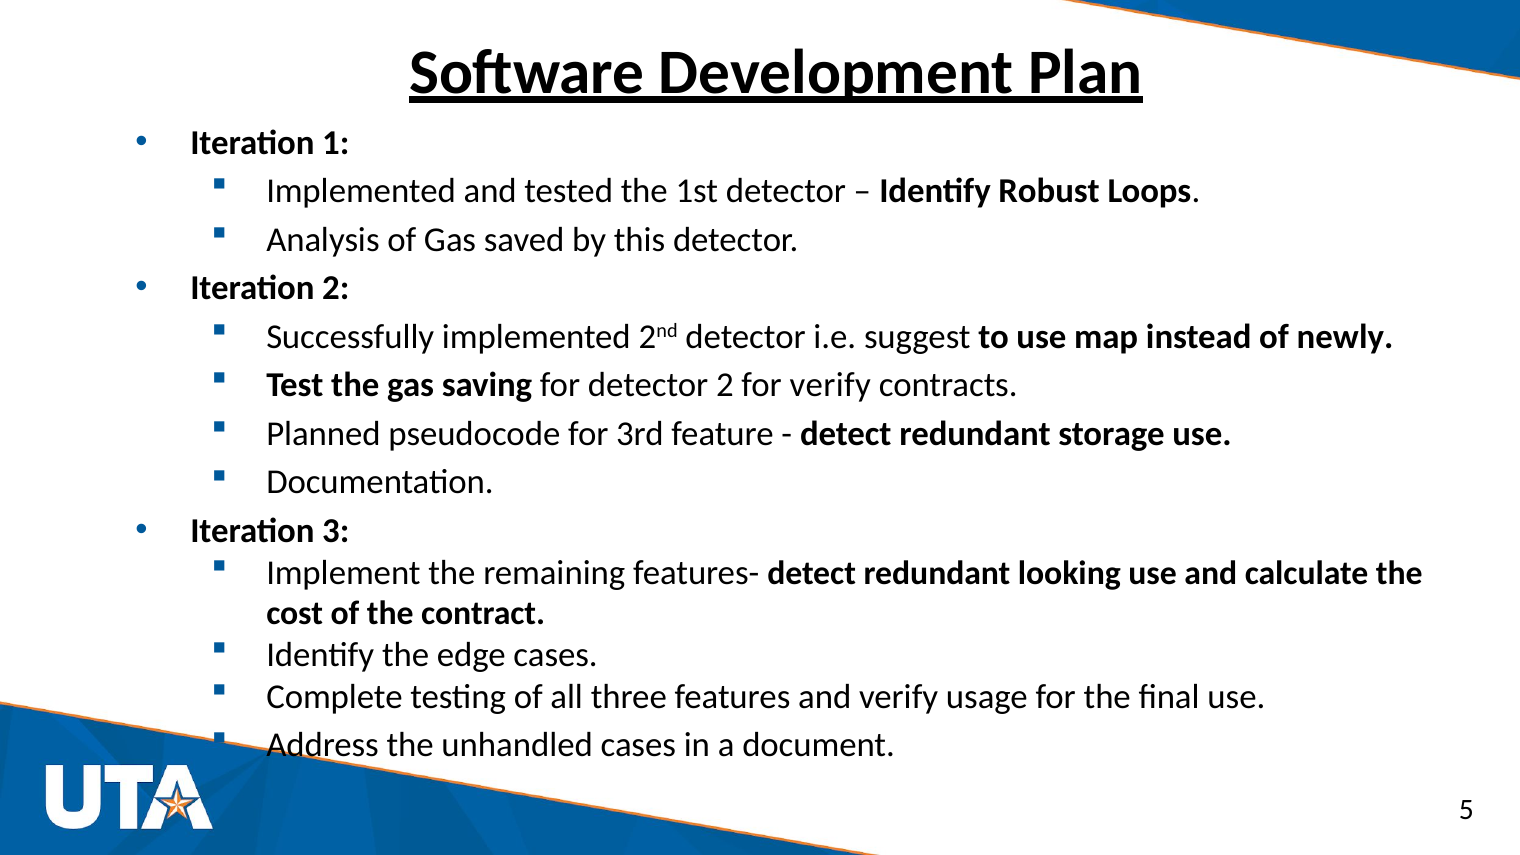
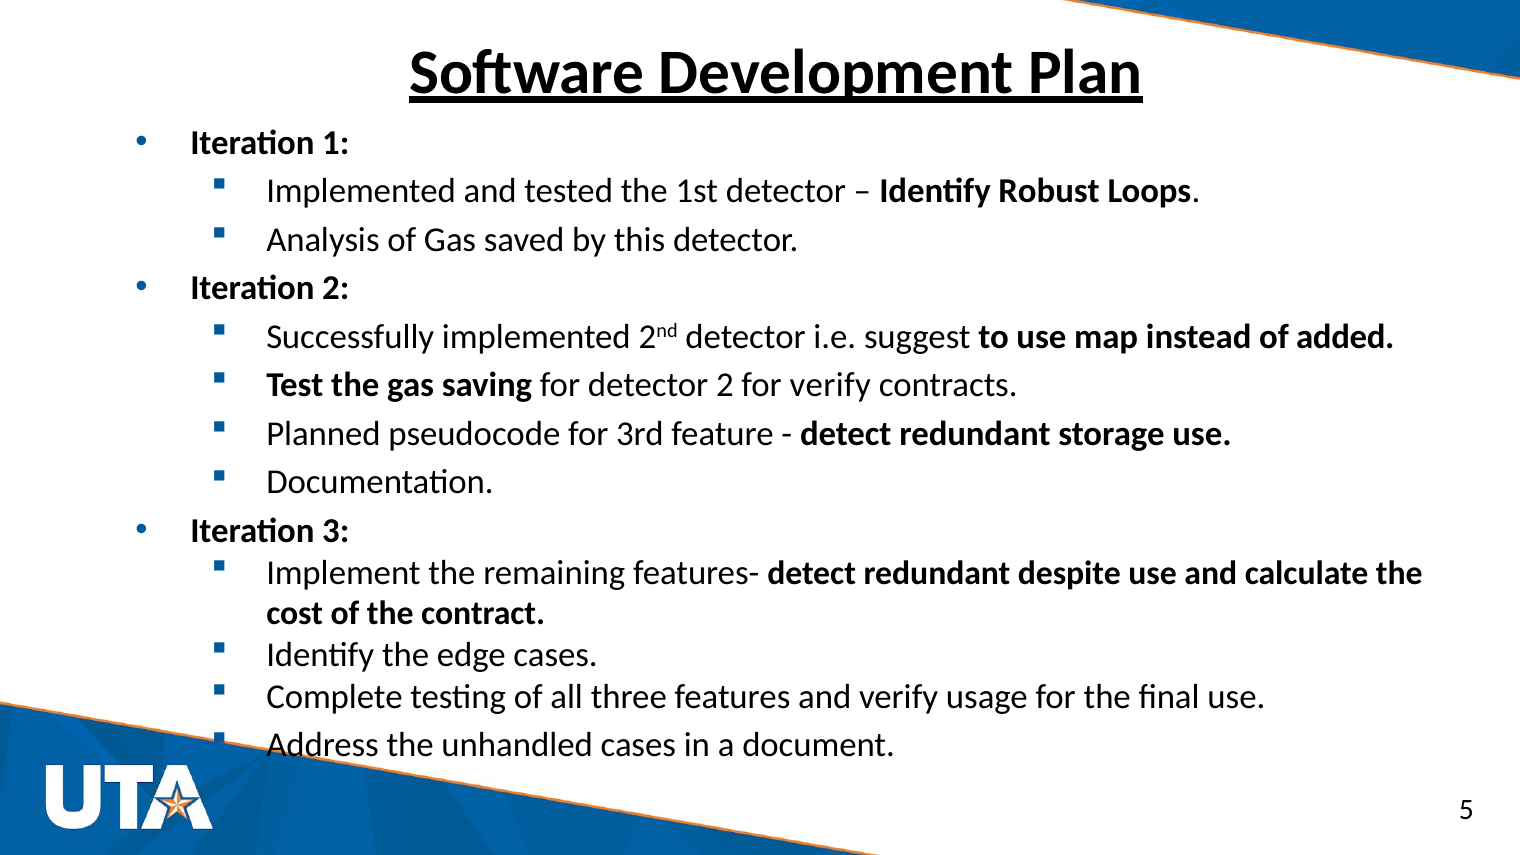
newly: newly -> added
looking: looking -> despite
